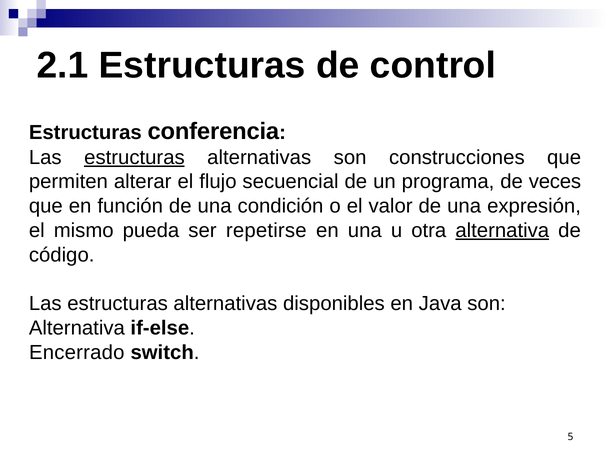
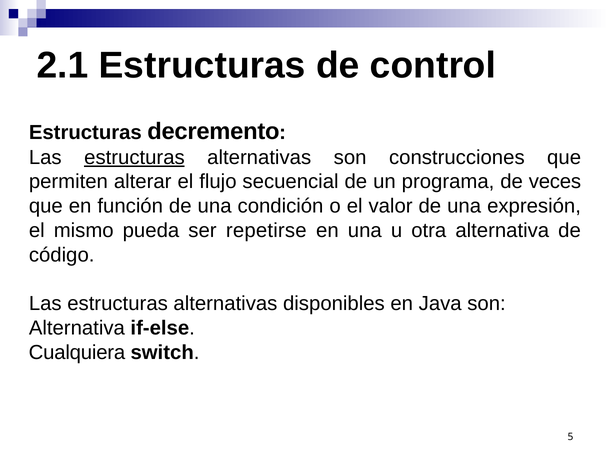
conferencia: conferencia -> decremento
alternativa at (502, 231) underline: present -> none
Encerrado: Encerrado -> Cualquiera
